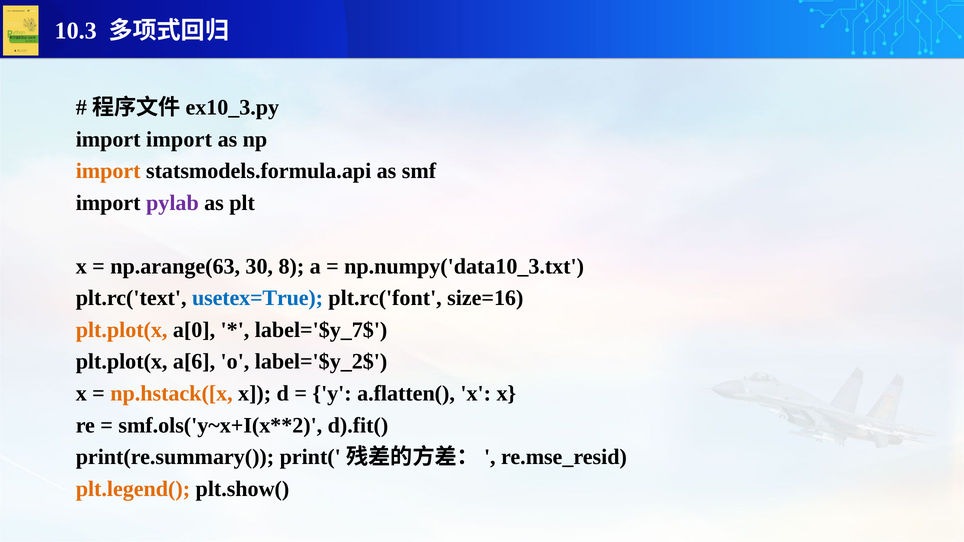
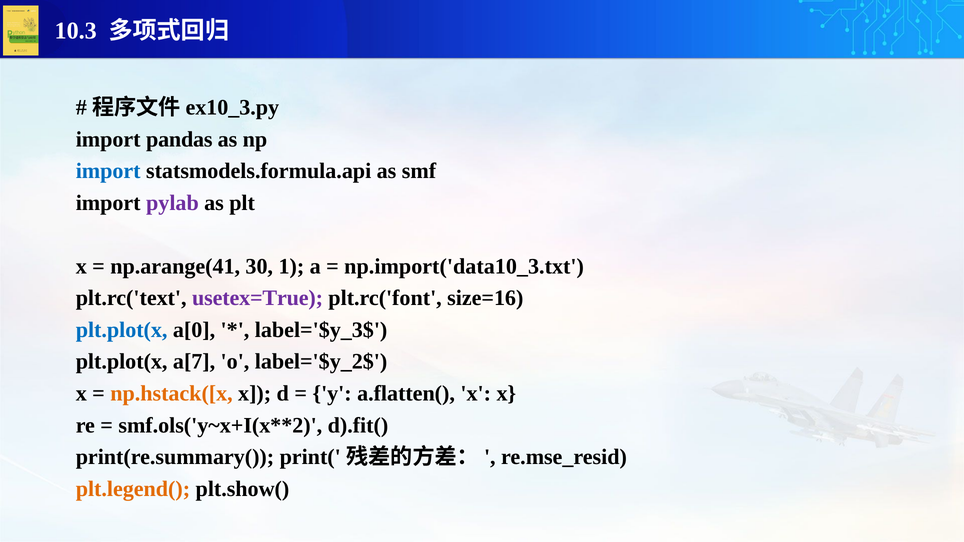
import import: import -> pandas
import at (108, 171) colour: orange -> blue
np.arange(63: np.arange(63 -> np.arange(41
8: 8 -> 1
np.numpy('data10_3.txt: np.numpy('data10_3.txt -> np.import('data10_3.txt
usetex=True colour: blue -> purple
plt.plot(x at (122, 330) colour: orange -> blue
label='$y_7$: label='$y_7$ -> label='$y_3$
a[6: a[6 -> a[7
